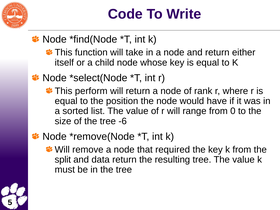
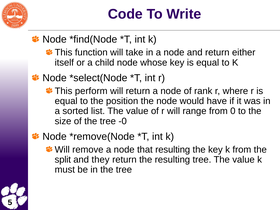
-6: -6 -> -0
that required: required -> resulting
data: data -> they
